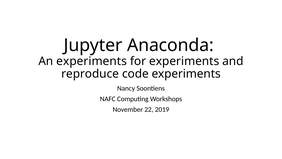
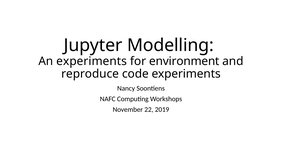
Anaconda: Anaconda -> Modelling
for experiments: experiments -> environment
